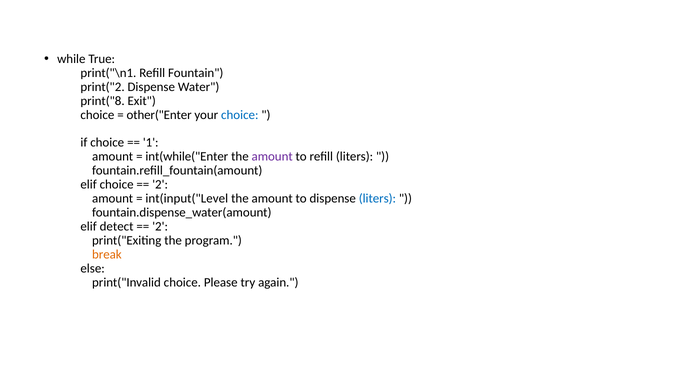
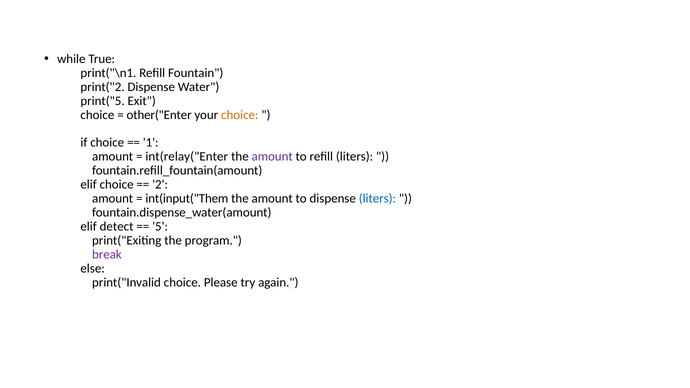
print("8: print("8 -> print("5
choice at (240, 115) colour: blue -> orange
int(while("Enter: int(while("Enter -> int(relay("Enter
int(input("Level: int(input("Level -> int(input("Them
2 at (160, 227): 2 -> 5
break colour: orange -> purple
